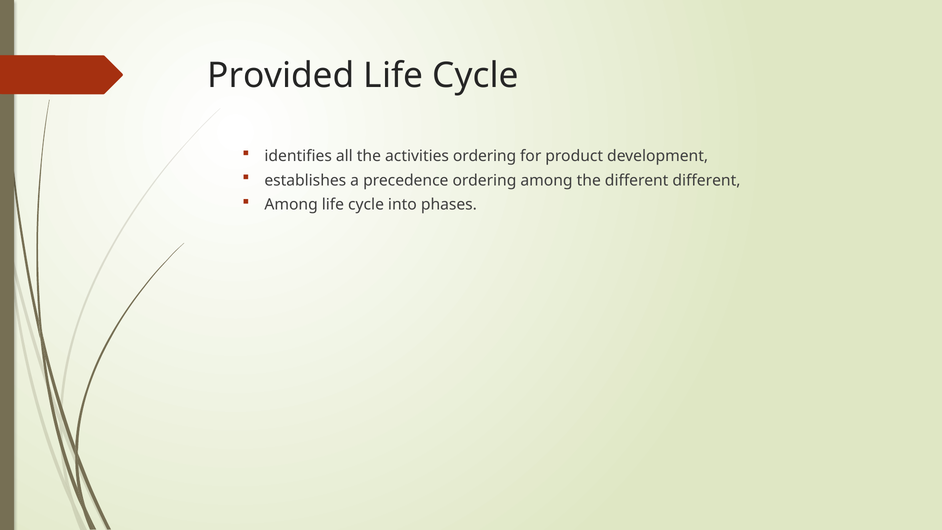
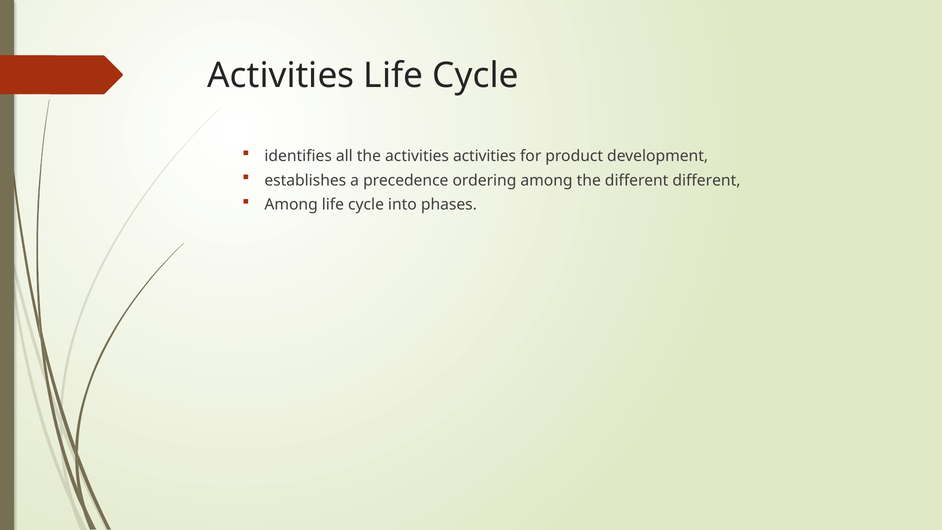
Provided at (281, 75): Provided -> Activities
activities ordering: ordering -> activities
